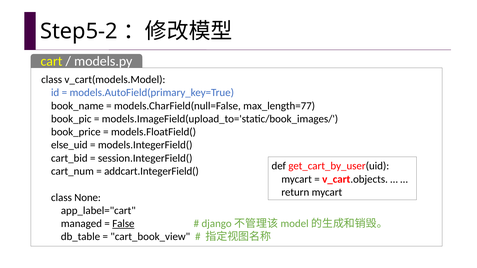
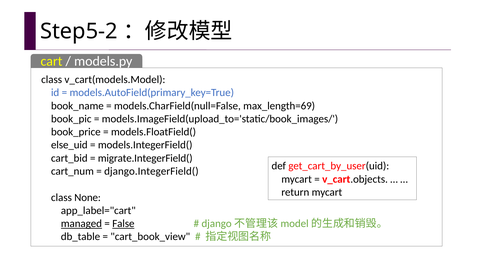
max_length=77: max_length=77 -> max_length=69
session.IntegerField(: session.IntegerField( -> migrate.IntegerField(
addcart.IntegerField(: addcart.IntegerField( -> django.IntegerField(
managed underline: none -> present
